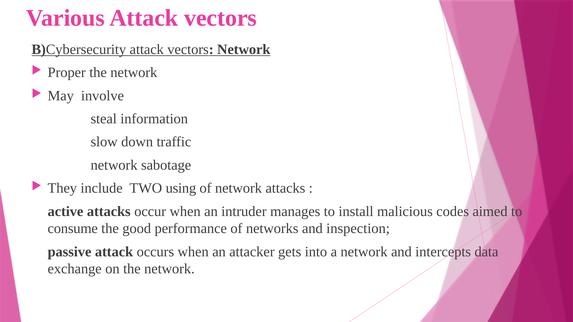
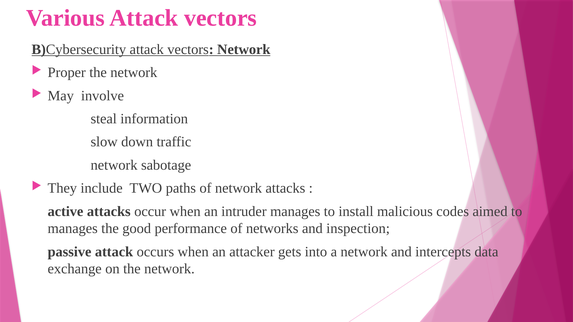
using: using -> paths
consume at (73, 229): consume -> manages
